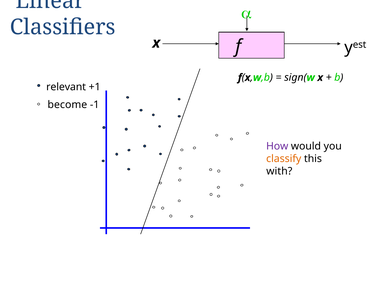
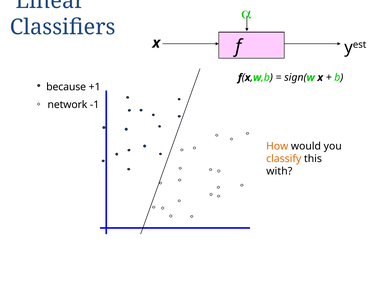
relevant: relevant -> because
become: become -> network
How colour: purple -> orange
